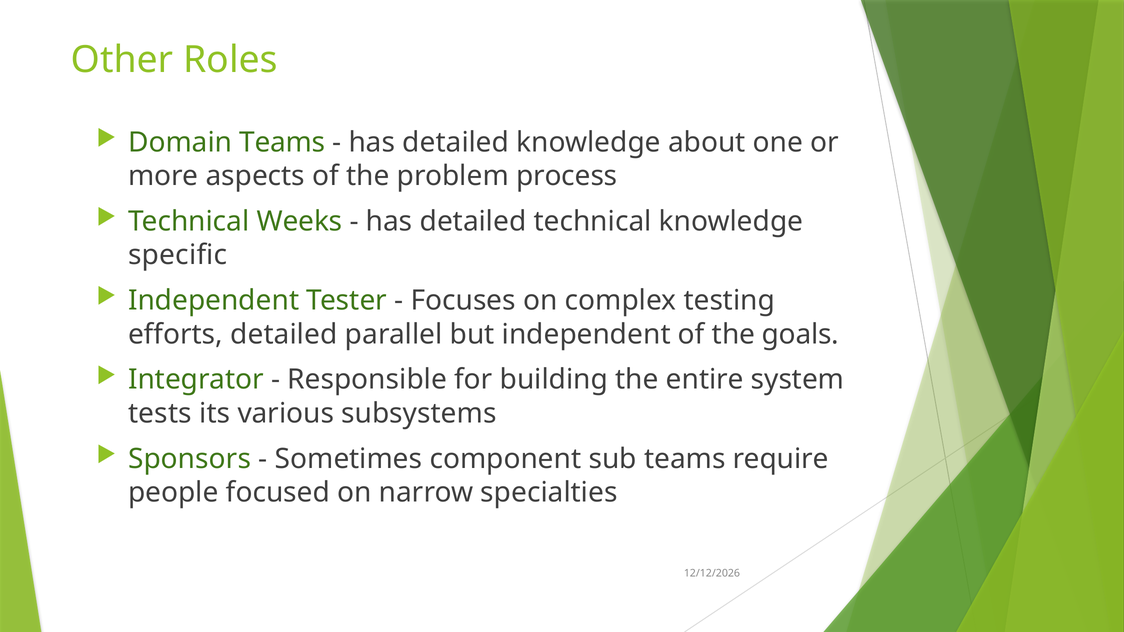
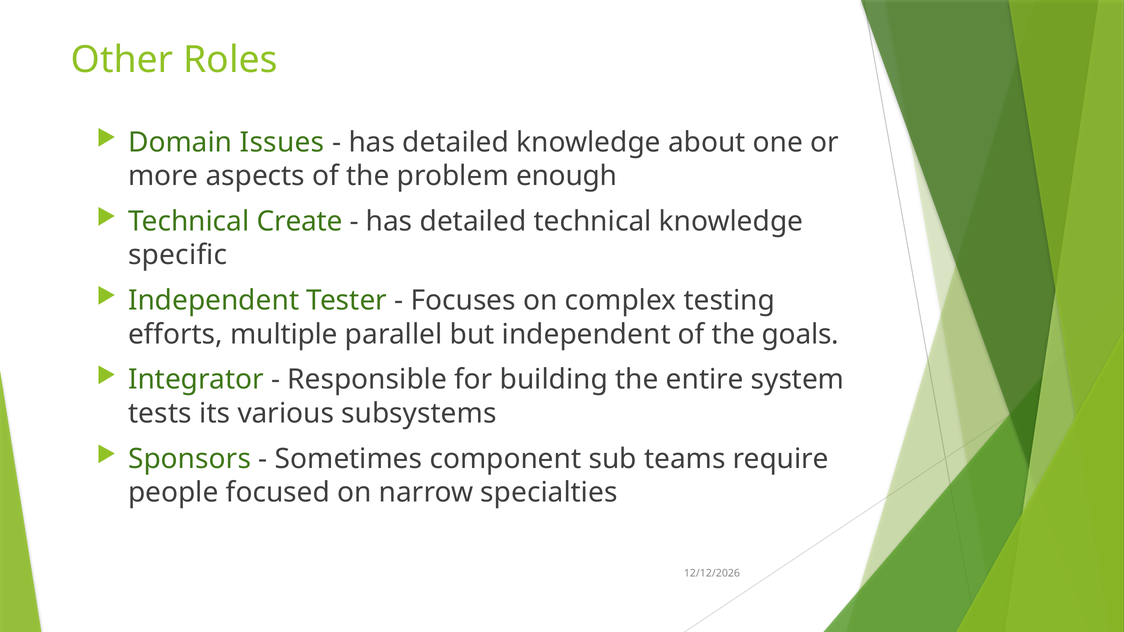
Domain Teams: Teams -> Issues
process: process -> enough
Weeks: Weeks -> Create
efforts detailed: detailed -> multiple
